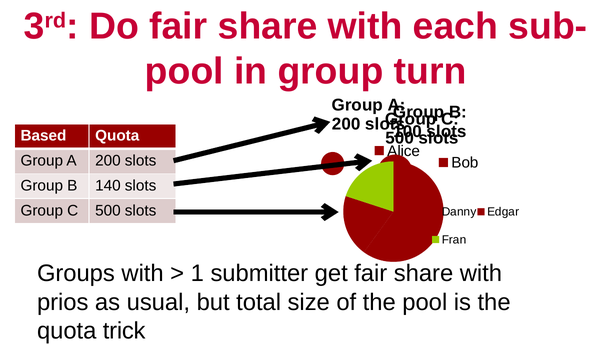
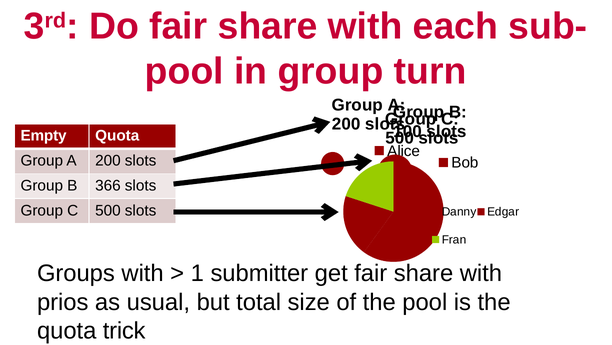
Based: Based -> Empty
140: 140 -> 366
